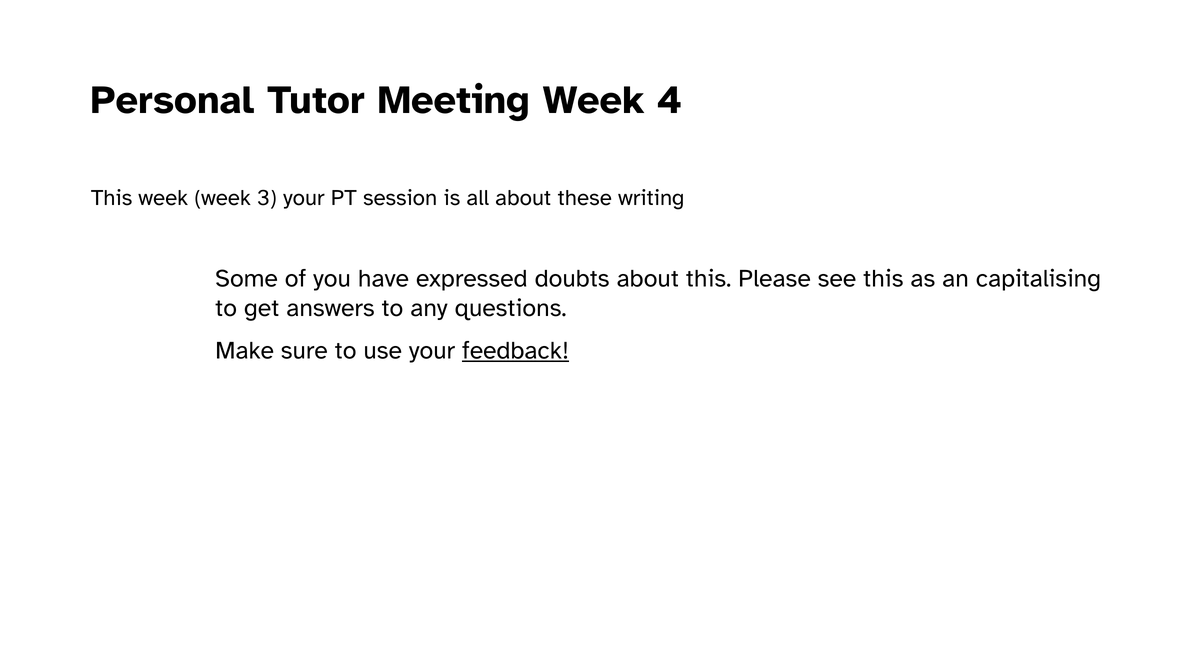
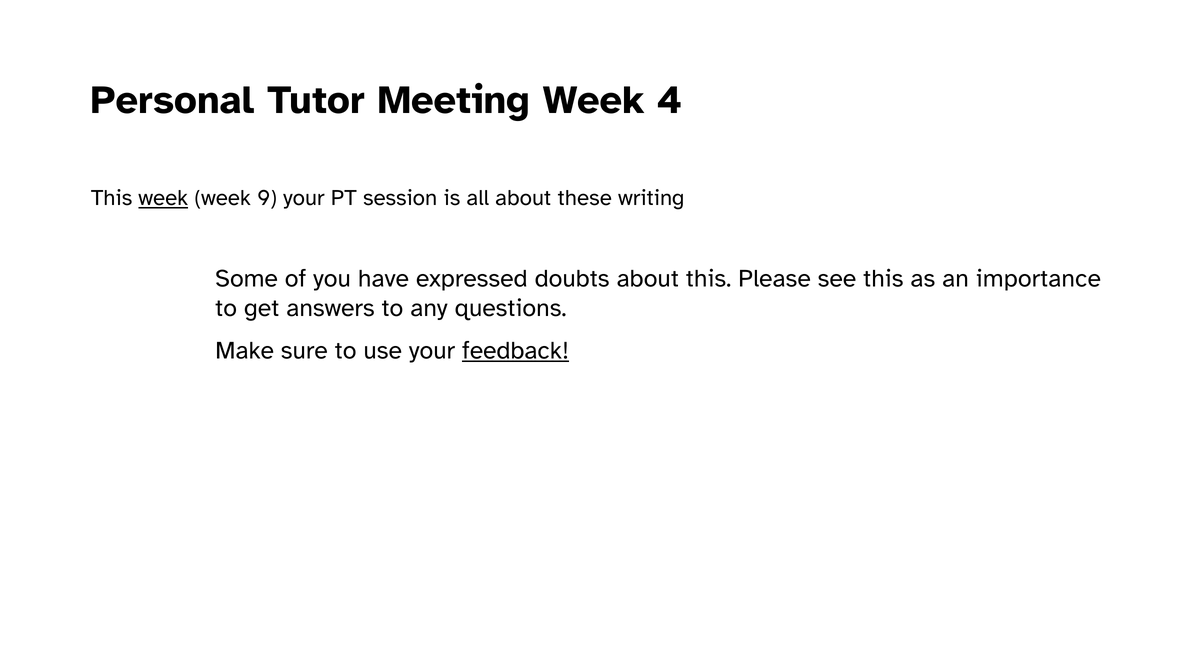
week at (163, 198) underline: none -> present
3: 3 -> 9
capitalising: capitalising -> importance
